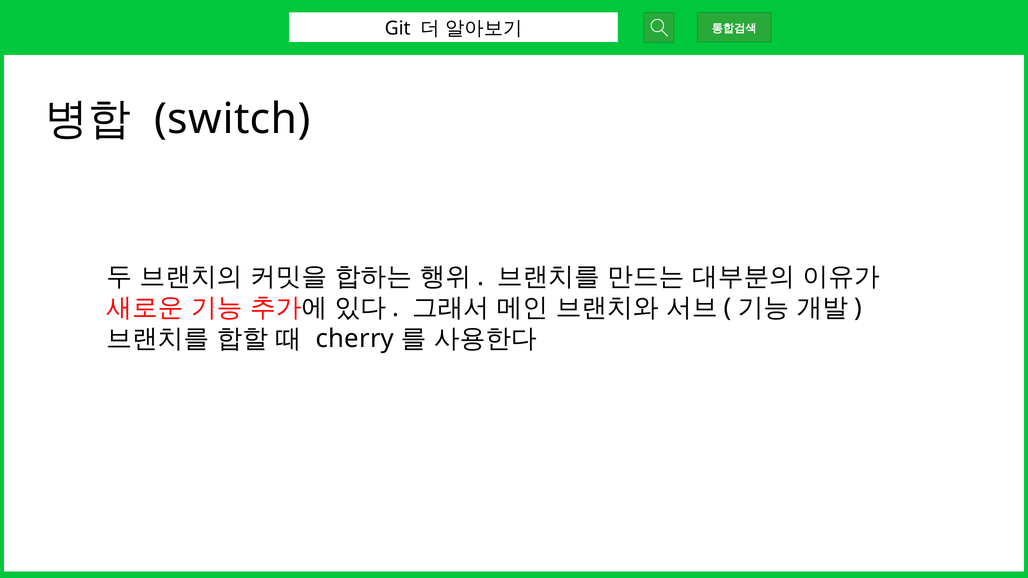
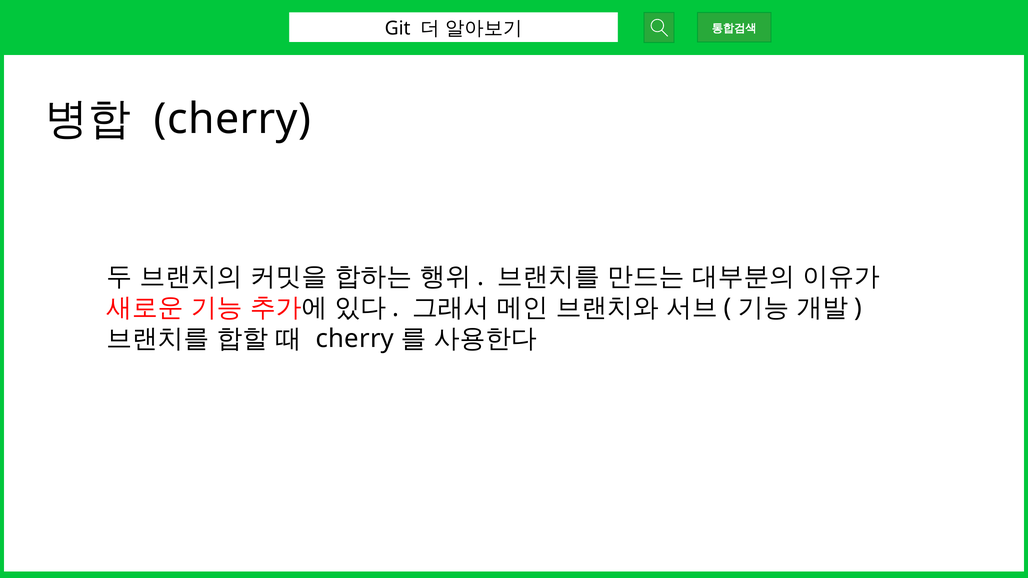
switch at (232, 119): switch -> cherry
